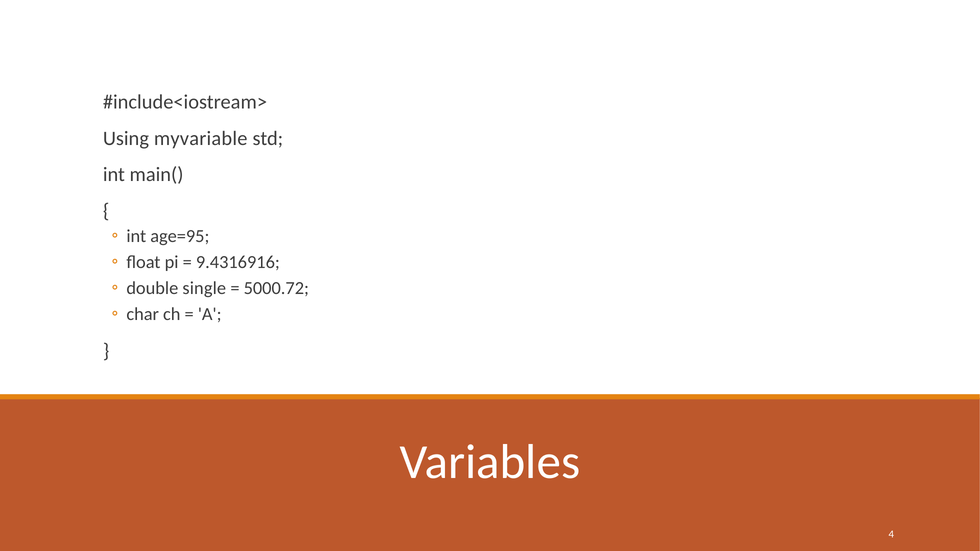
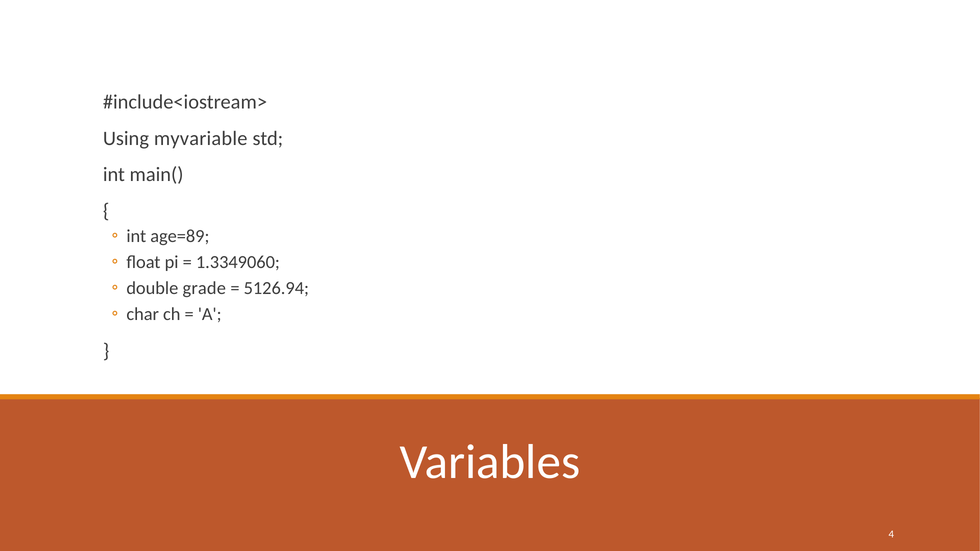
age=95: age=95 -> age=89
9.4316916: 9.4316916 -> 1.3349060
single: single -> grade
5000.72: 5000.72 -> 5126.94
